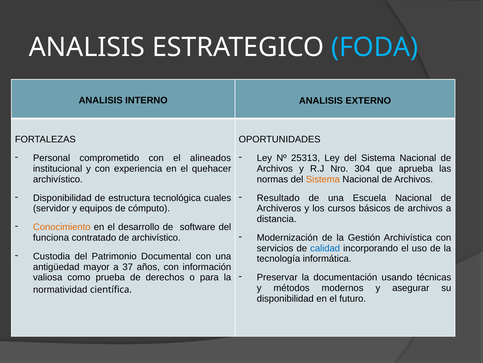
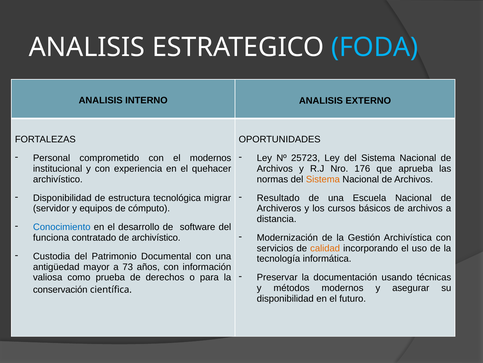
el alineados: alineados -> modernos
25313: 25313 -> 25723
304: 304 -> 176
cuales: cuales -> migrar
Conocimiento colour: orange -> blue
calidad colour: blue -> orange
37: 37 -> 73
normatividad: normatividad -> conservación
